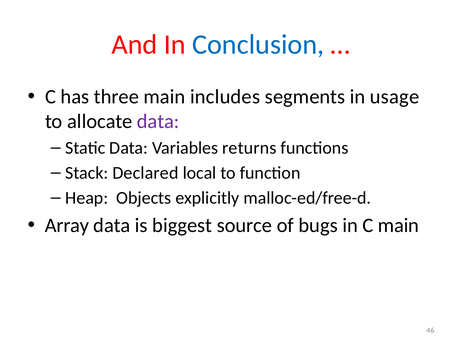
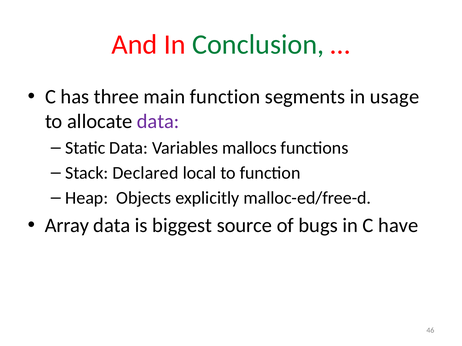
Conclusion colour: blue -> green
main includes: includes -> function
returns: returns -> mallocs
C main: main -> have
